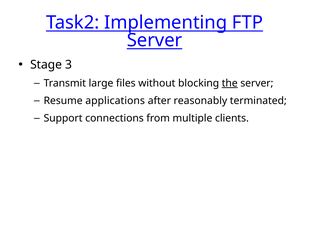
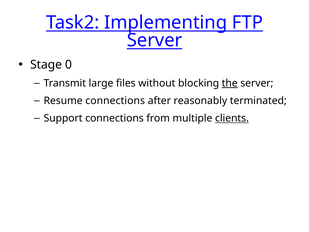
3: 3 -> 0
Resume applications: applications -> connections
clients underline: none -> present
